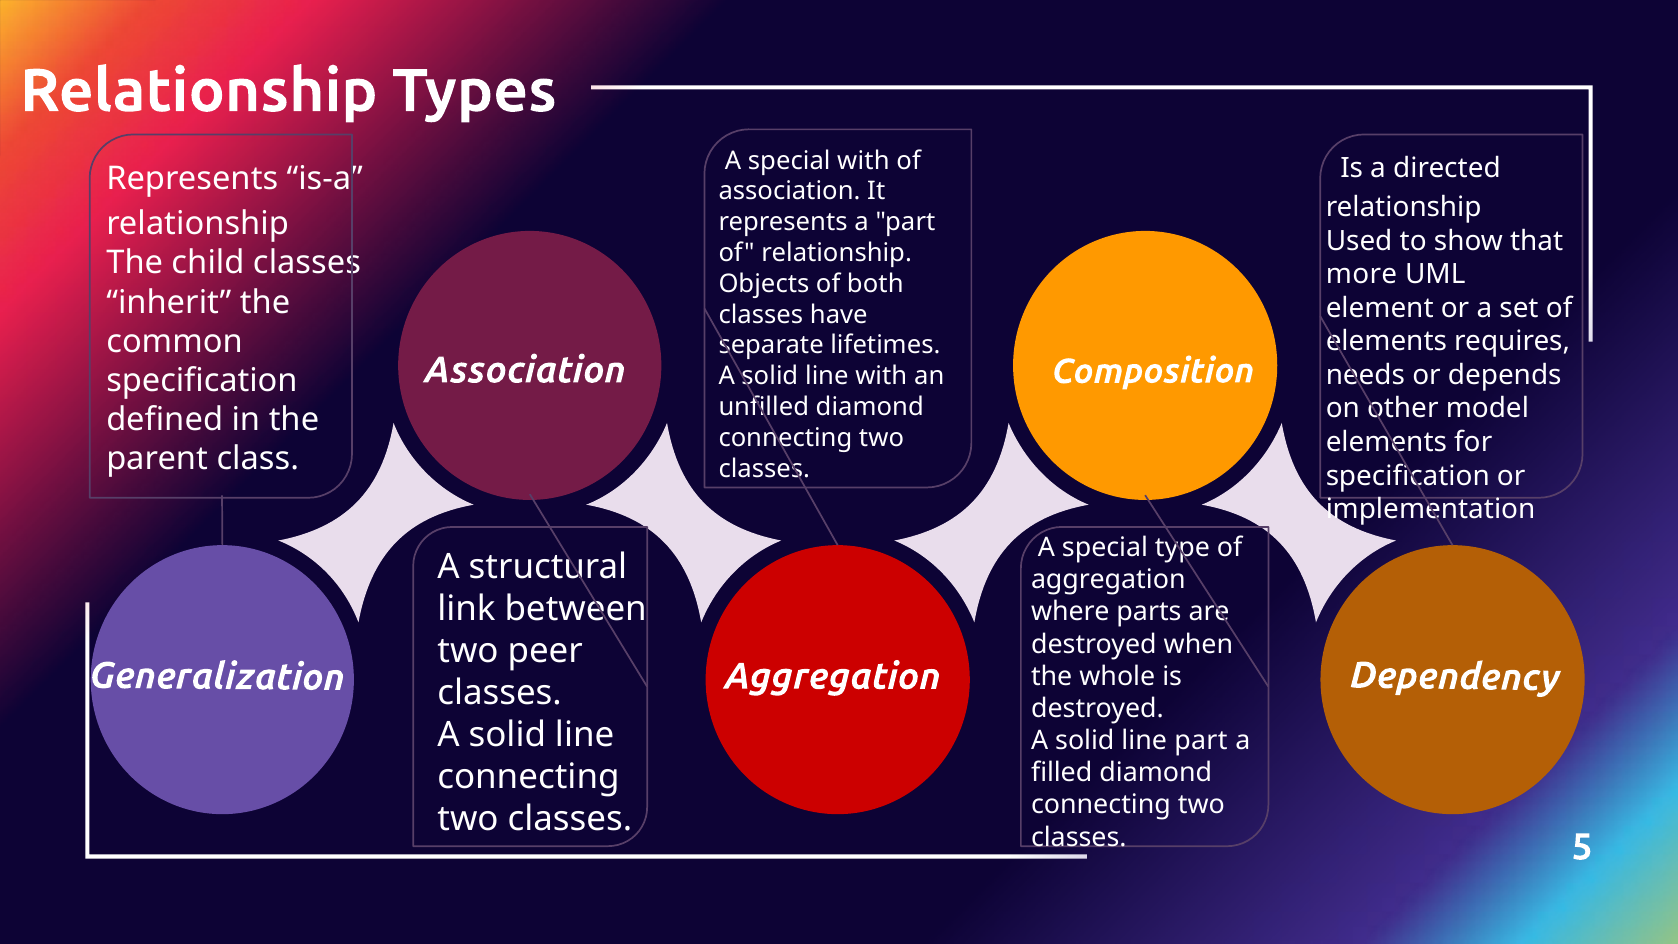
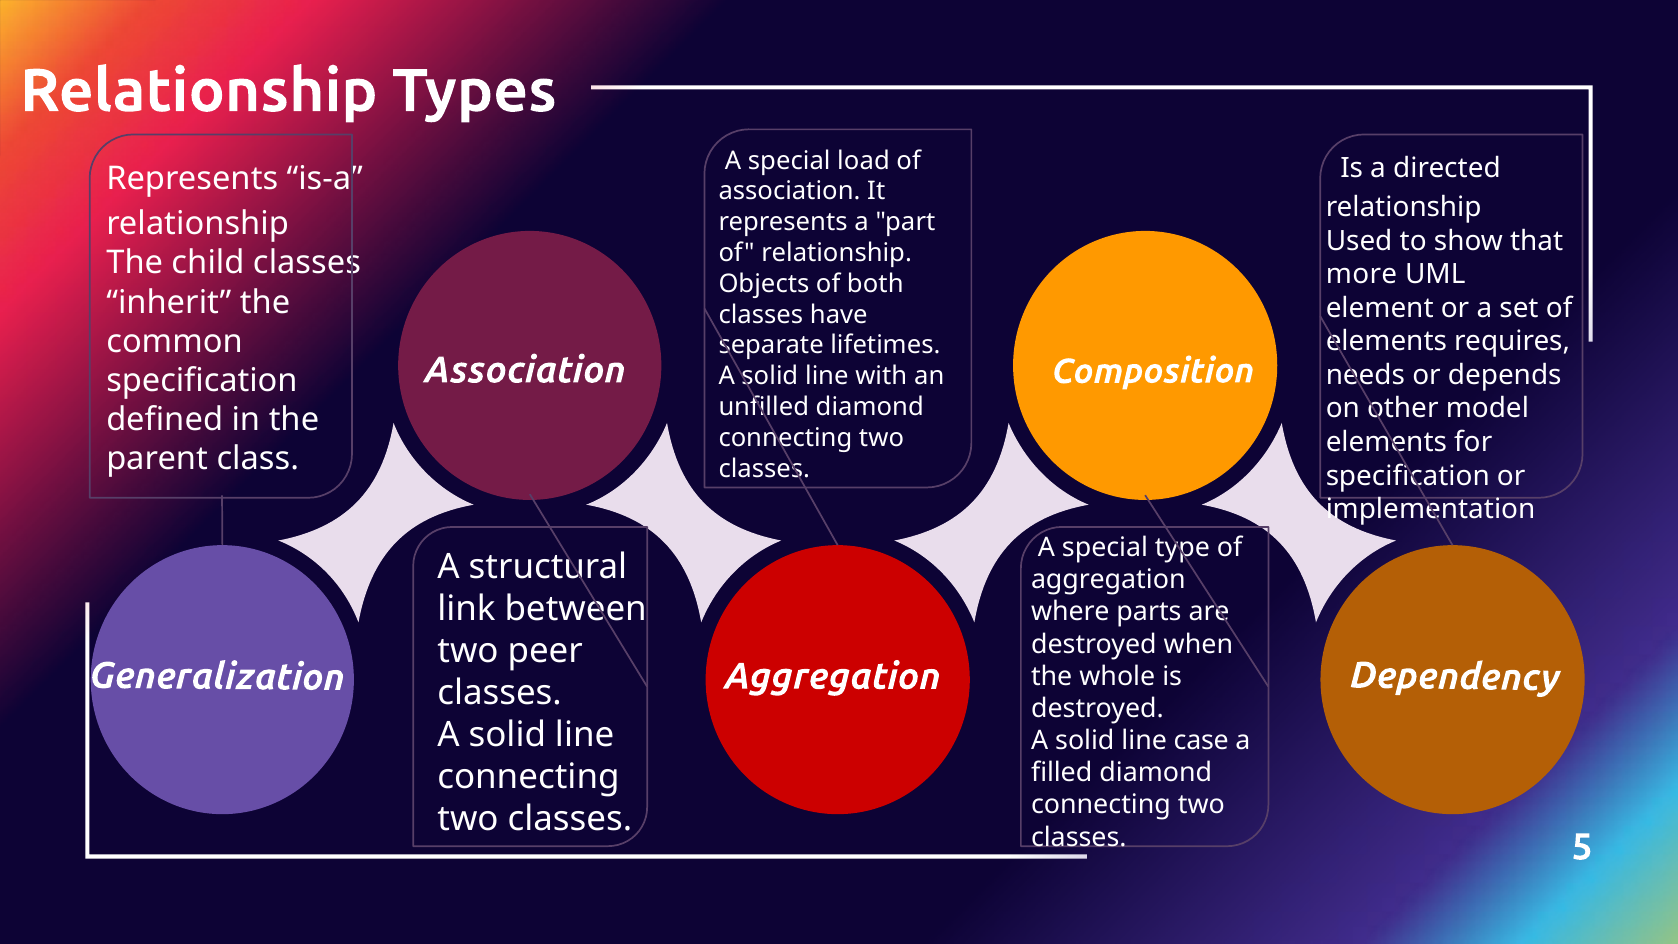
special with: with -> load
line part: part -> case
